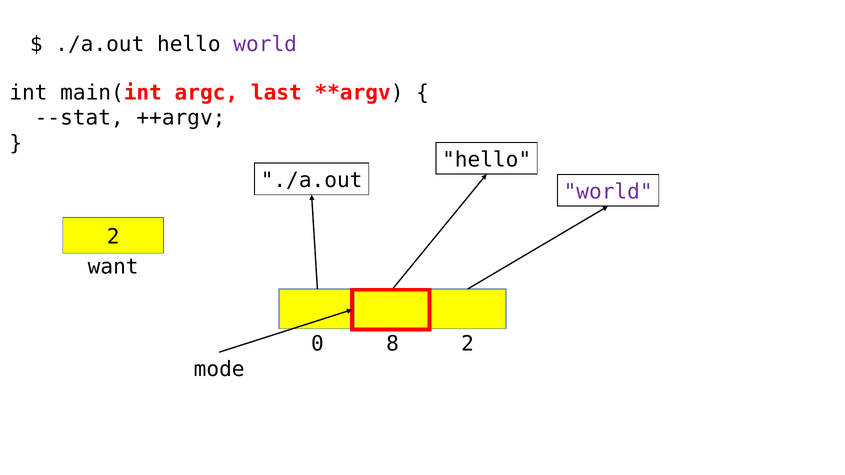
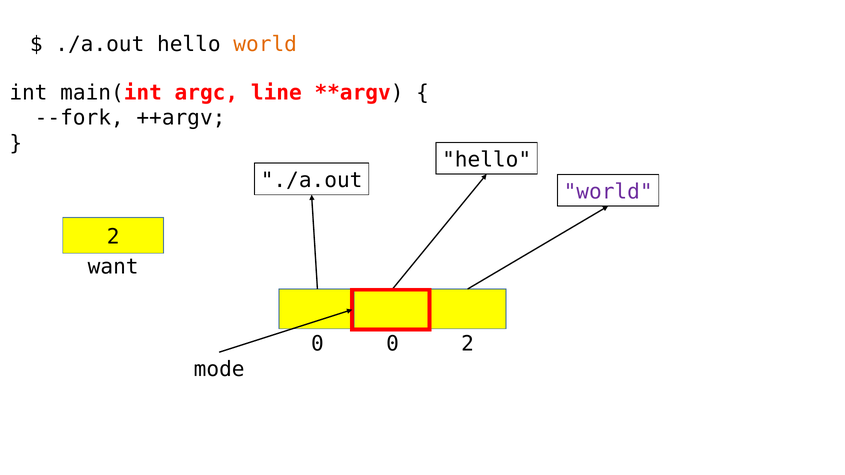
world at (265, 44) colour: purple -> orange
last: last -> line
--stat: --stat -> --fork
0 8: 8 -> 0
